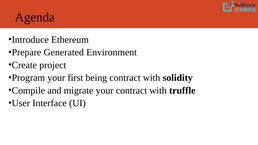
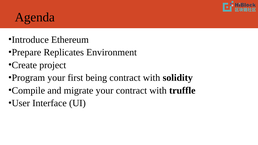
Generated: Generated -> Replicates
